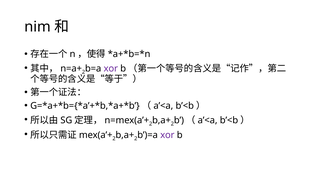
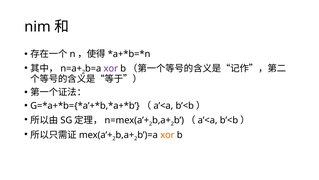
xor at (167, 135) colour: purple -> orange
